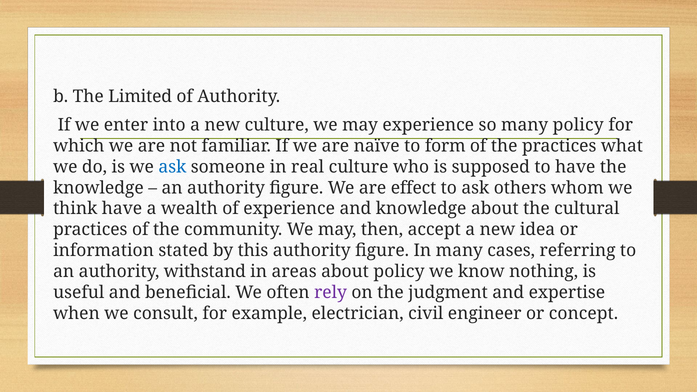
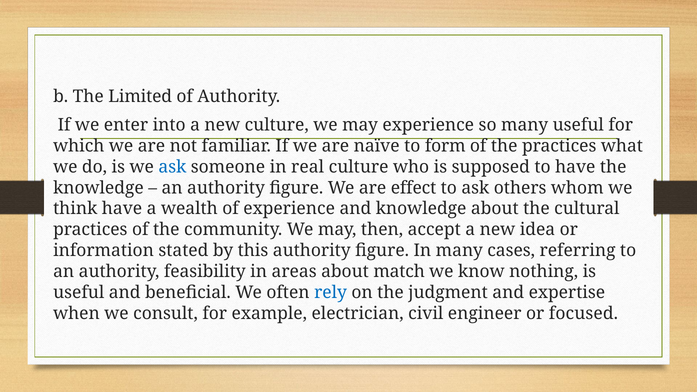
many policy: policy -> useful
withstand: withstand -> feasibility
about policy: policy -> match
rely colour: purple -> blue
concept: concept -> focused
